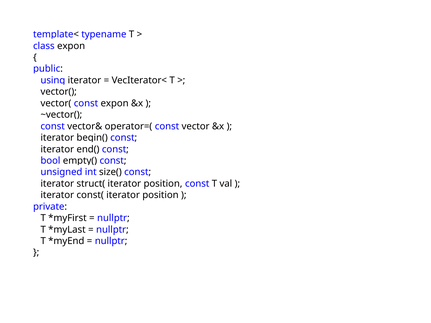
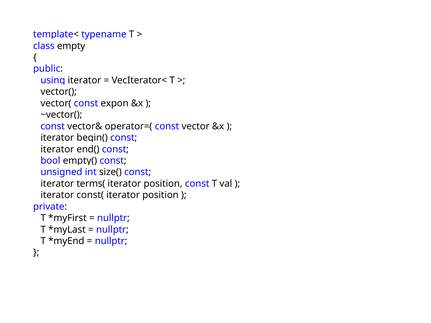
class expon: expon -> empty
struct(: struct( -> terms(
